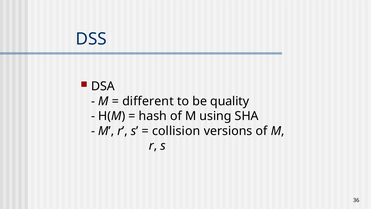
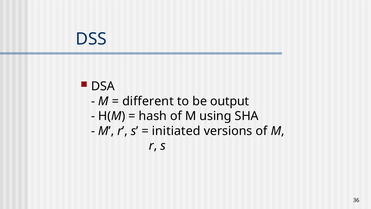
quality: quality -> output
collision: collision -> initiated
